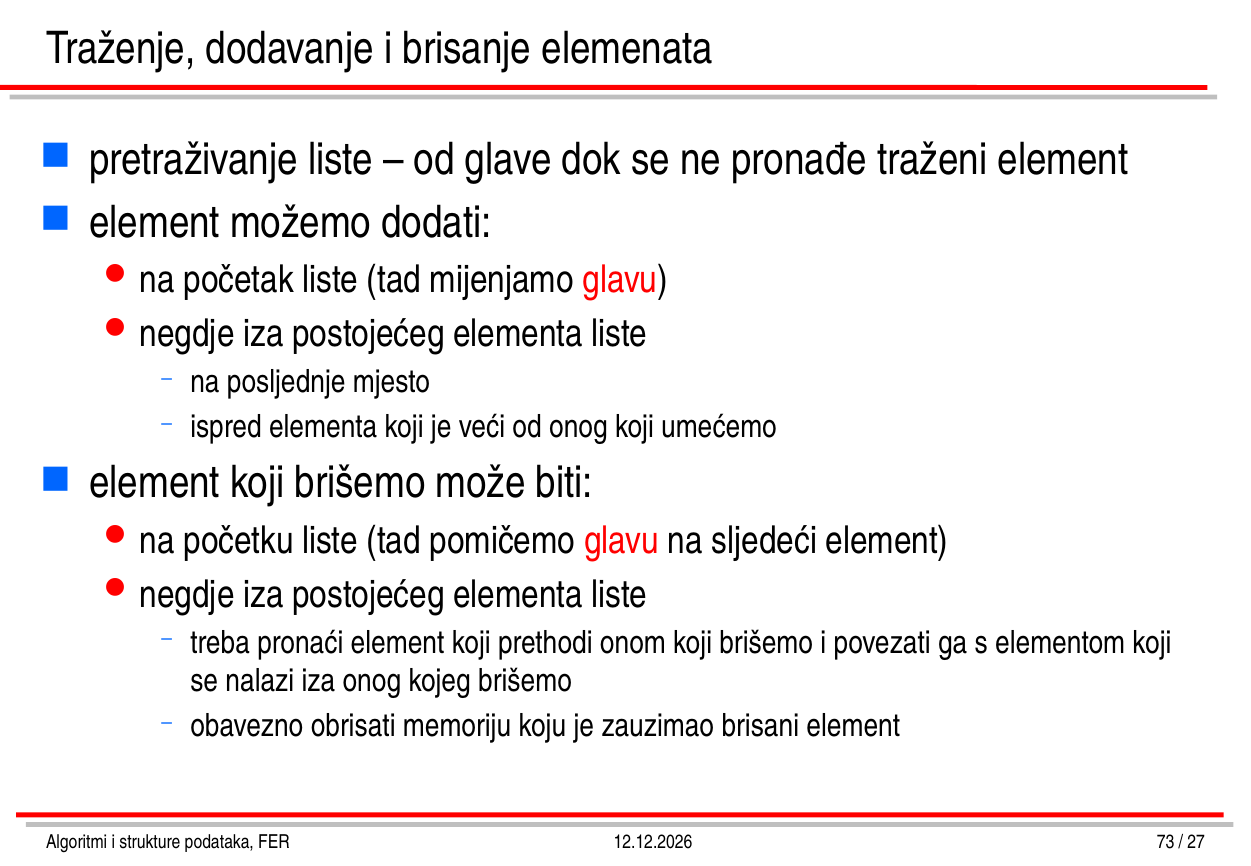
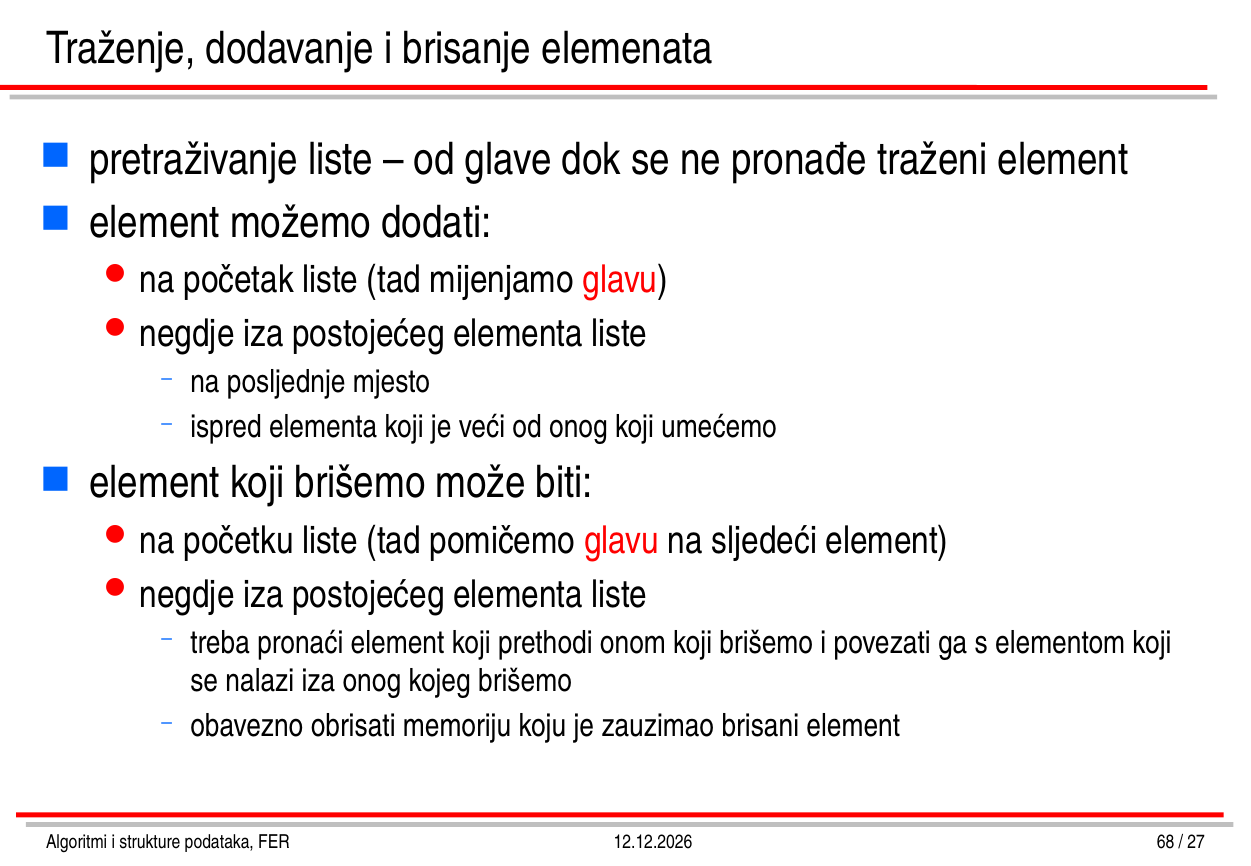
73: 73 -> 68
